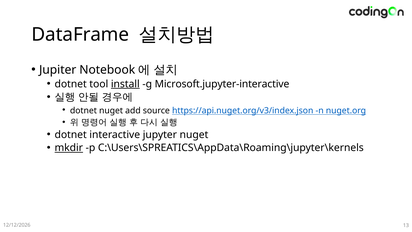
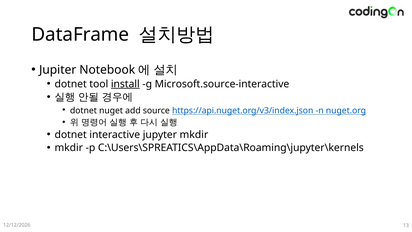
Microsoft.jupyter-interactive: Microsoft.jupyter-interactive -> Microsoft.source-interactive
jupyter nuget: nuget -> mkdir
mkdir at (69, 148) underline: present -> none
